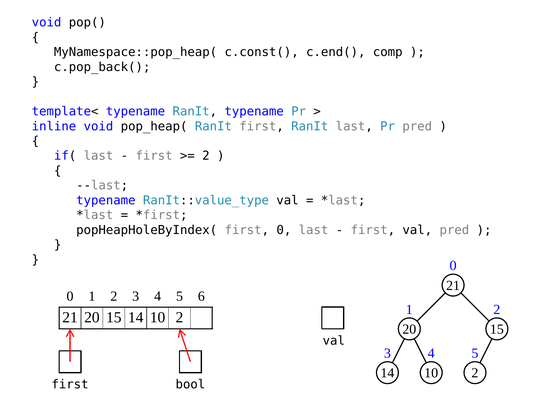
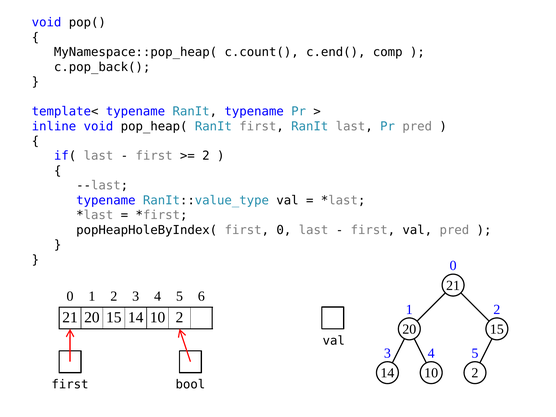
c.const(: c.const( -> c.count(
